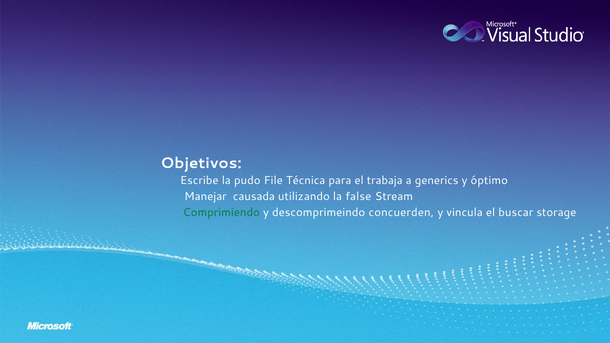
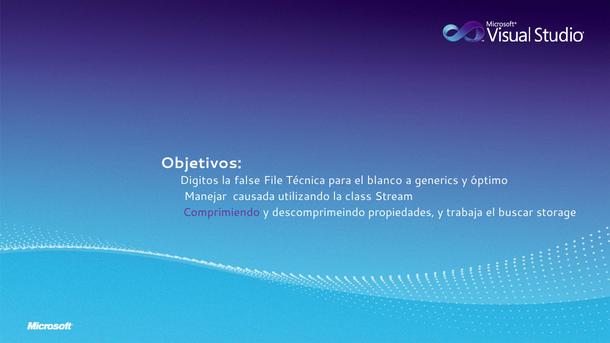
Escribe: Escribe -> Digitos
pudo: pudo -> false
trabaja: trabaja -> blanco
false: false -> class
Comprimiendo colour: green -> purple
concuerden: concuerden -> propiedades
vincula: vincula -> trabaja
